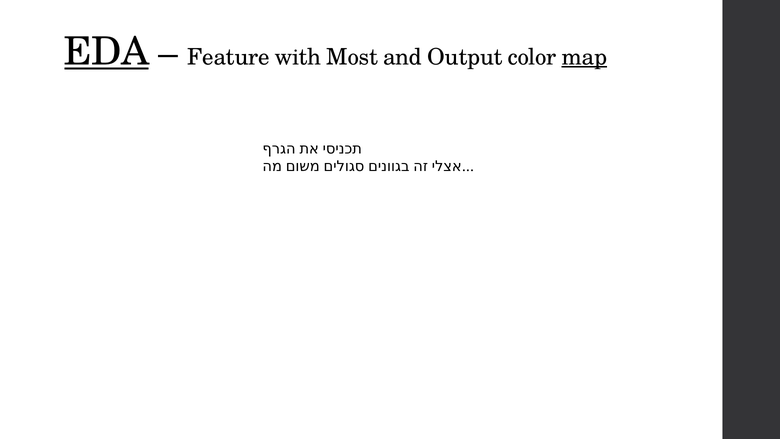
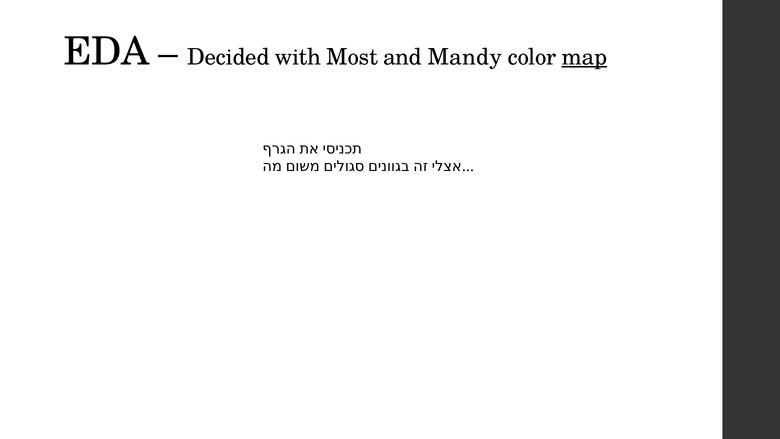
EDA underline: present -> none
Feature: Feature -> Decided
Output: Output -> Mandy
